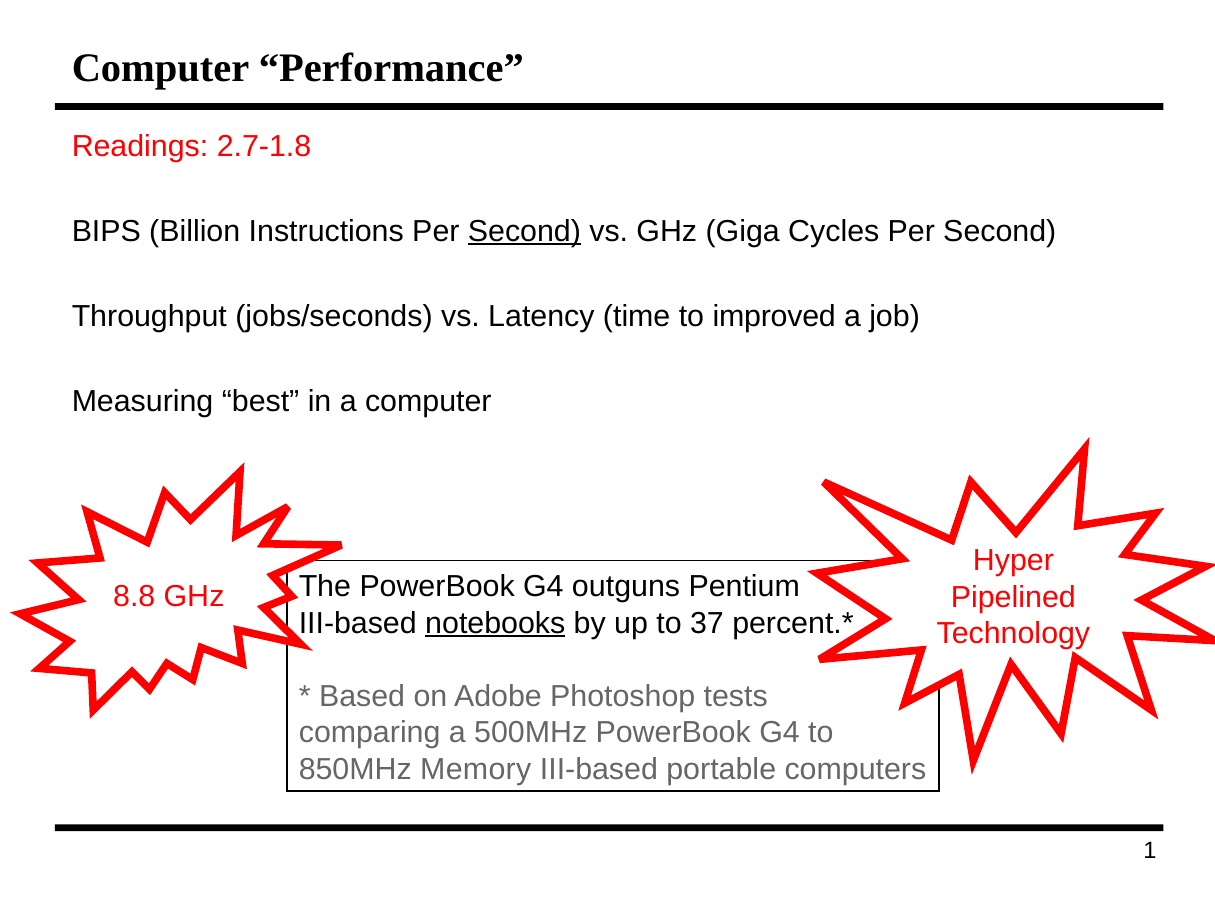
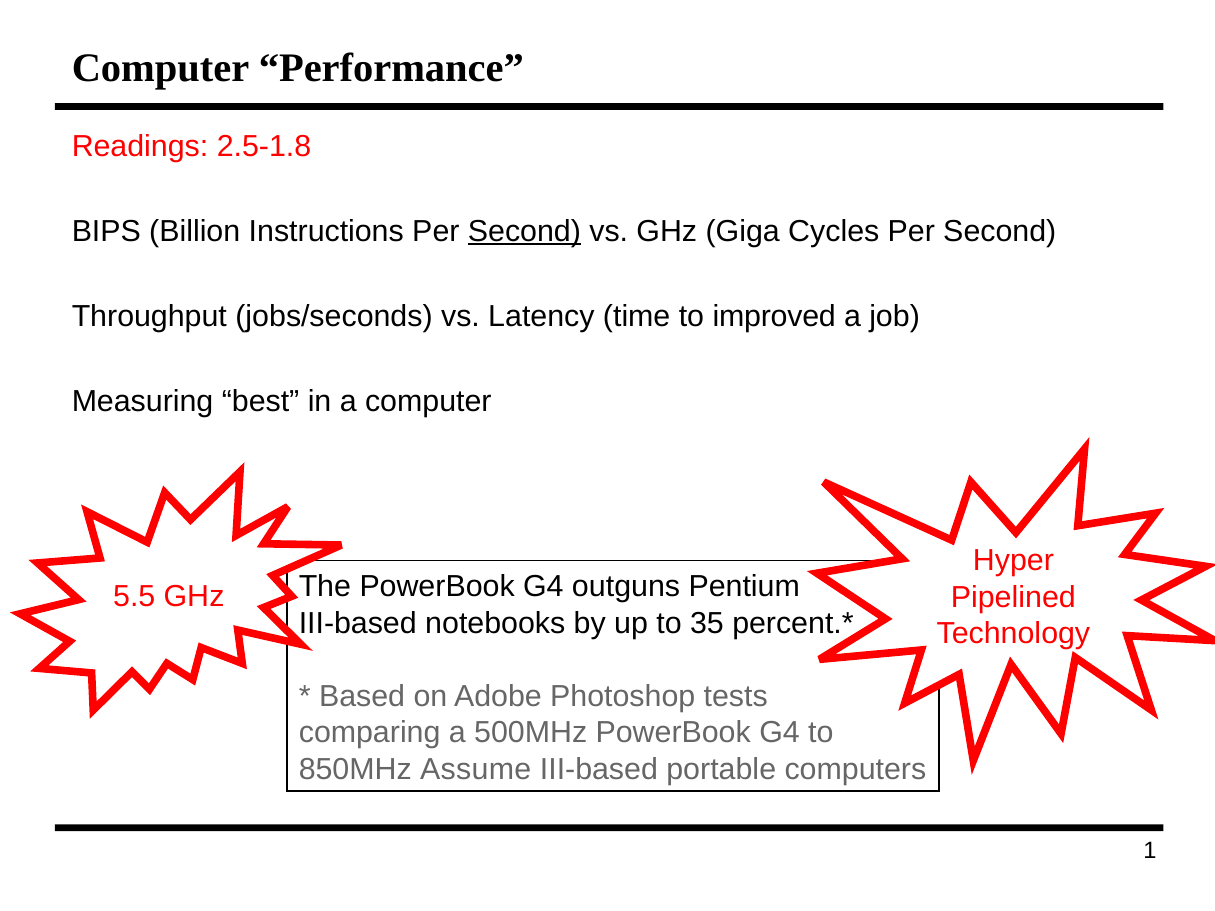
2.7-1.8: 2.7-1.8 -> 2.5-1.8
8.8: 8.8 -> 5.5
notebooks underline: present -> none
37: 37 -> 35
Memory: Memory -> Assume
